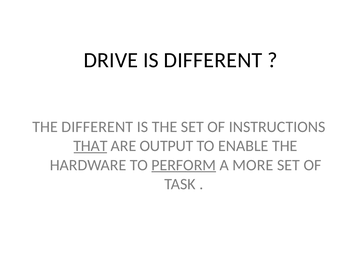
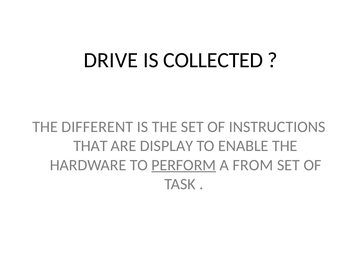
IS DIFFERENT: DIFFERENT -> COLLECTED
THAT underline: present -> none
OUTPUT: OUTPUT -> DISPLAY
MORE: MORE -> FROM
